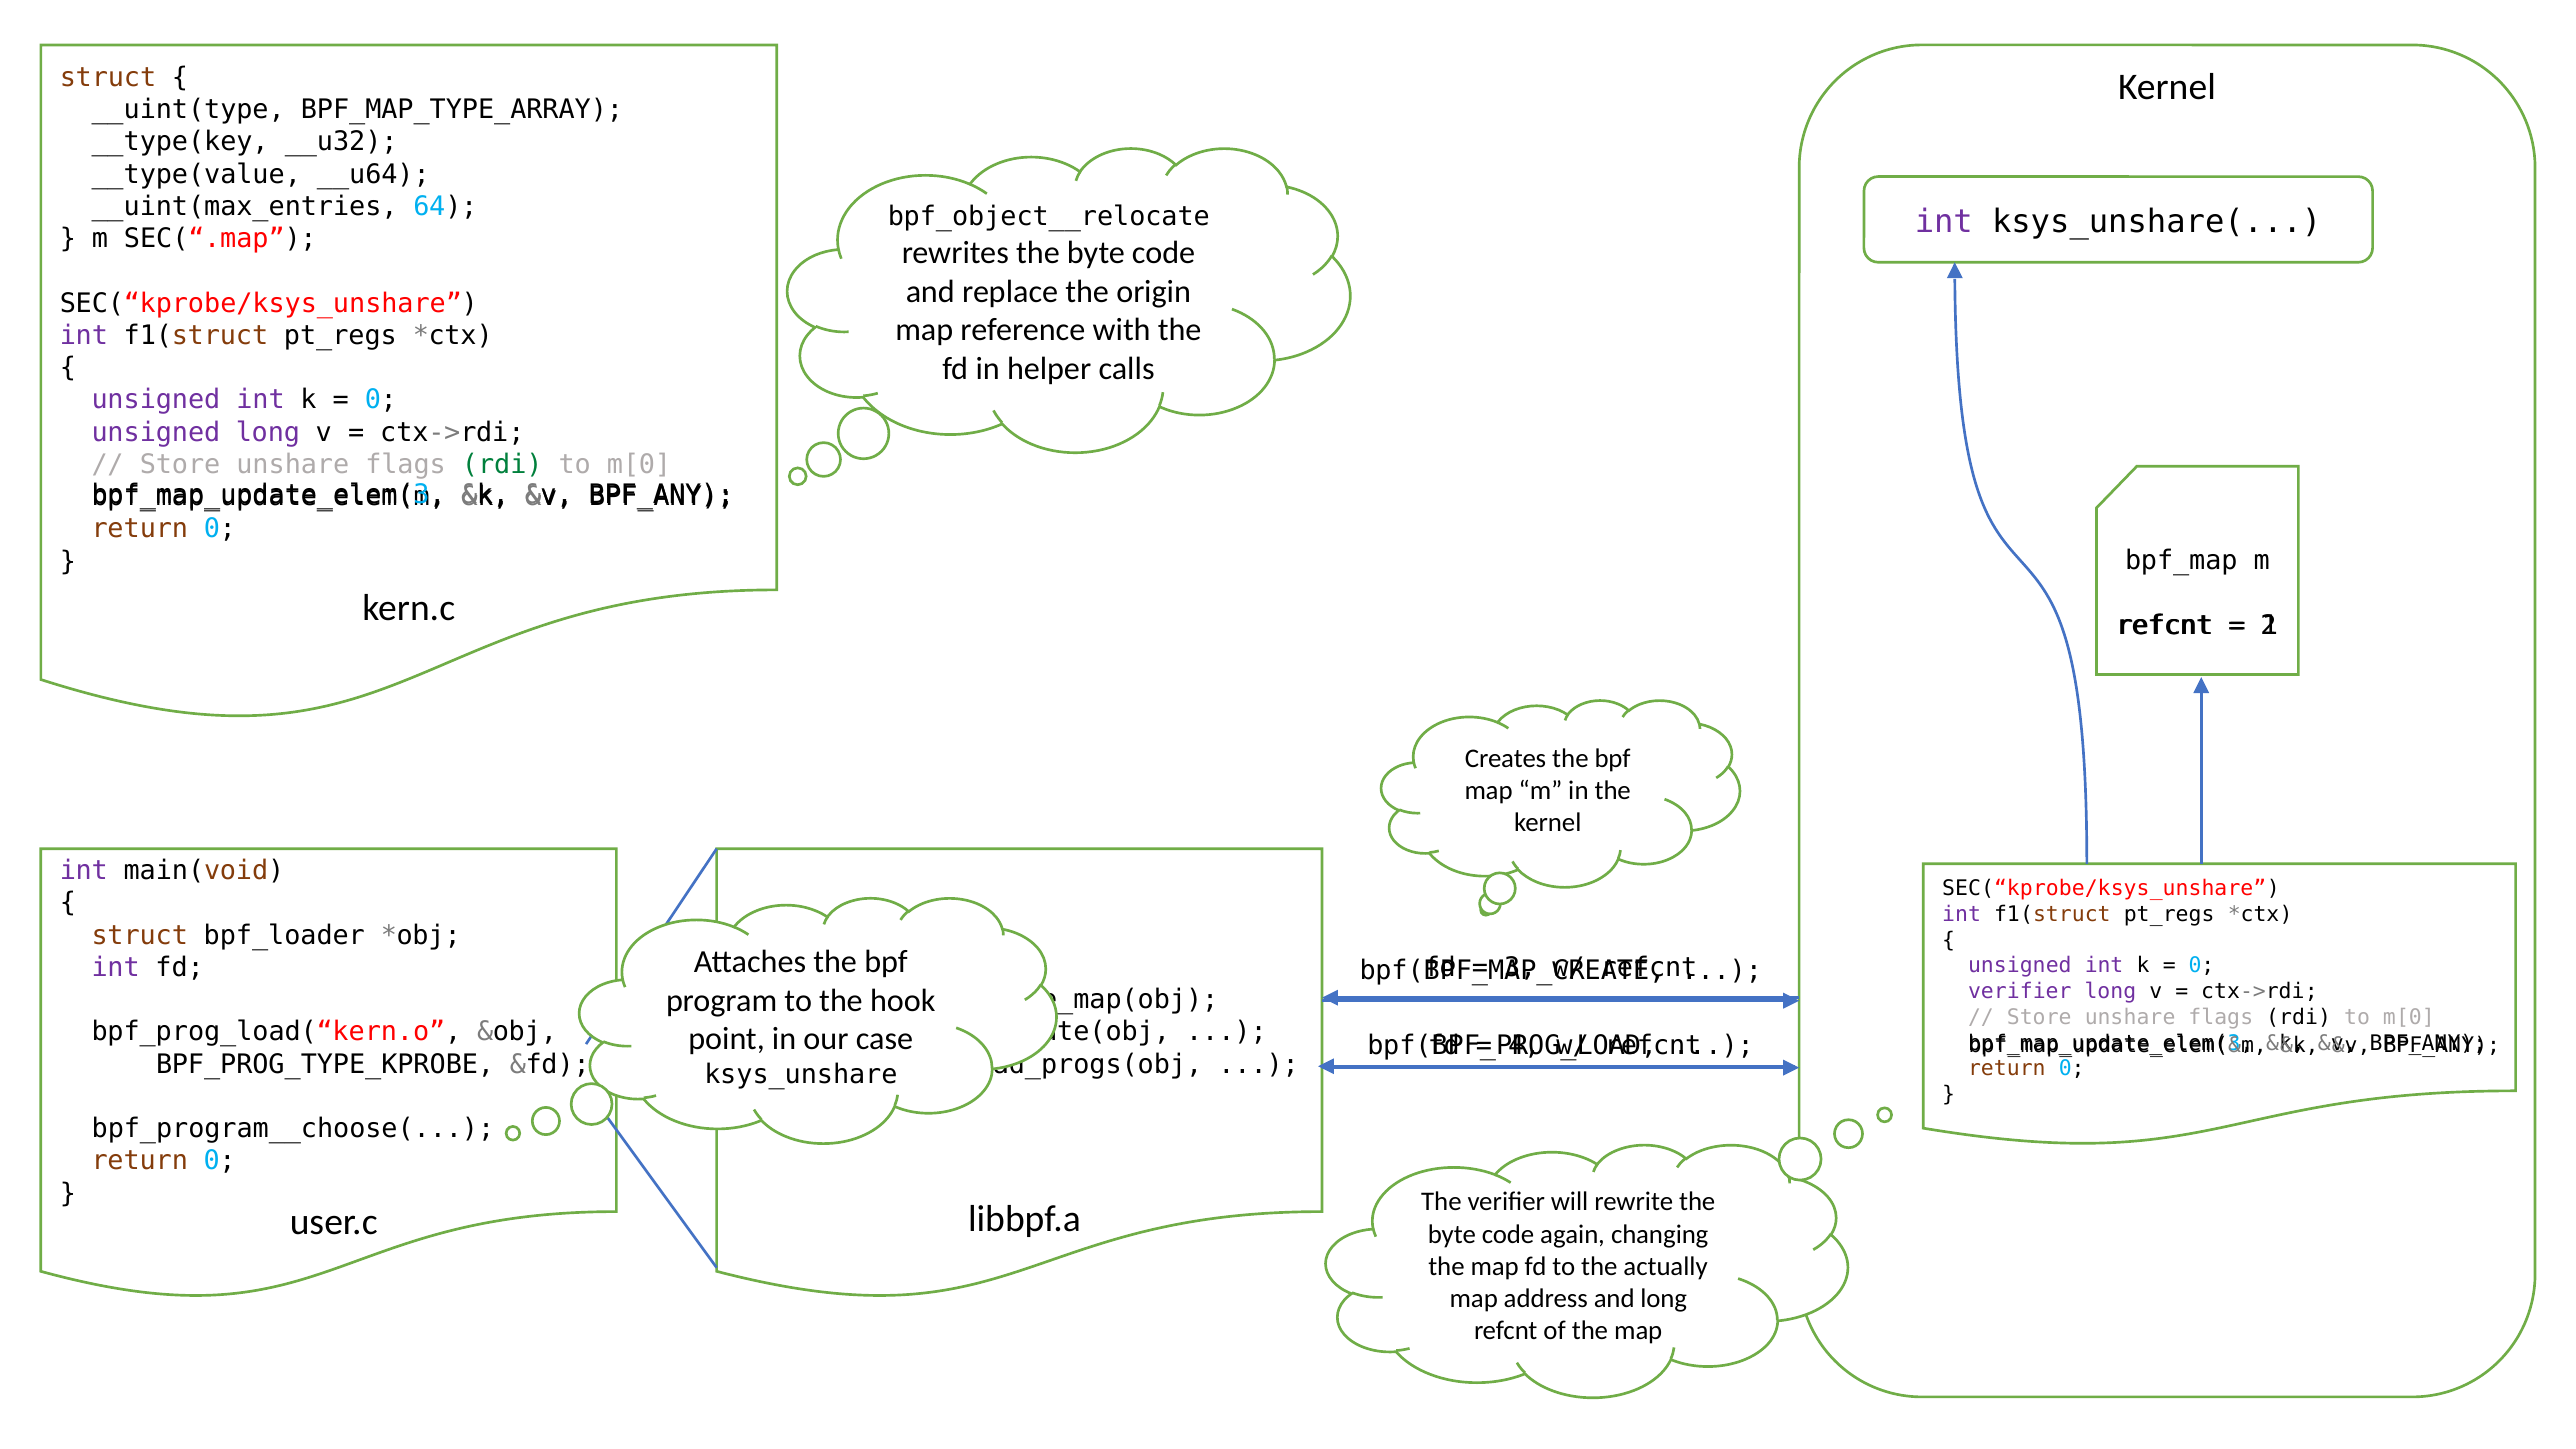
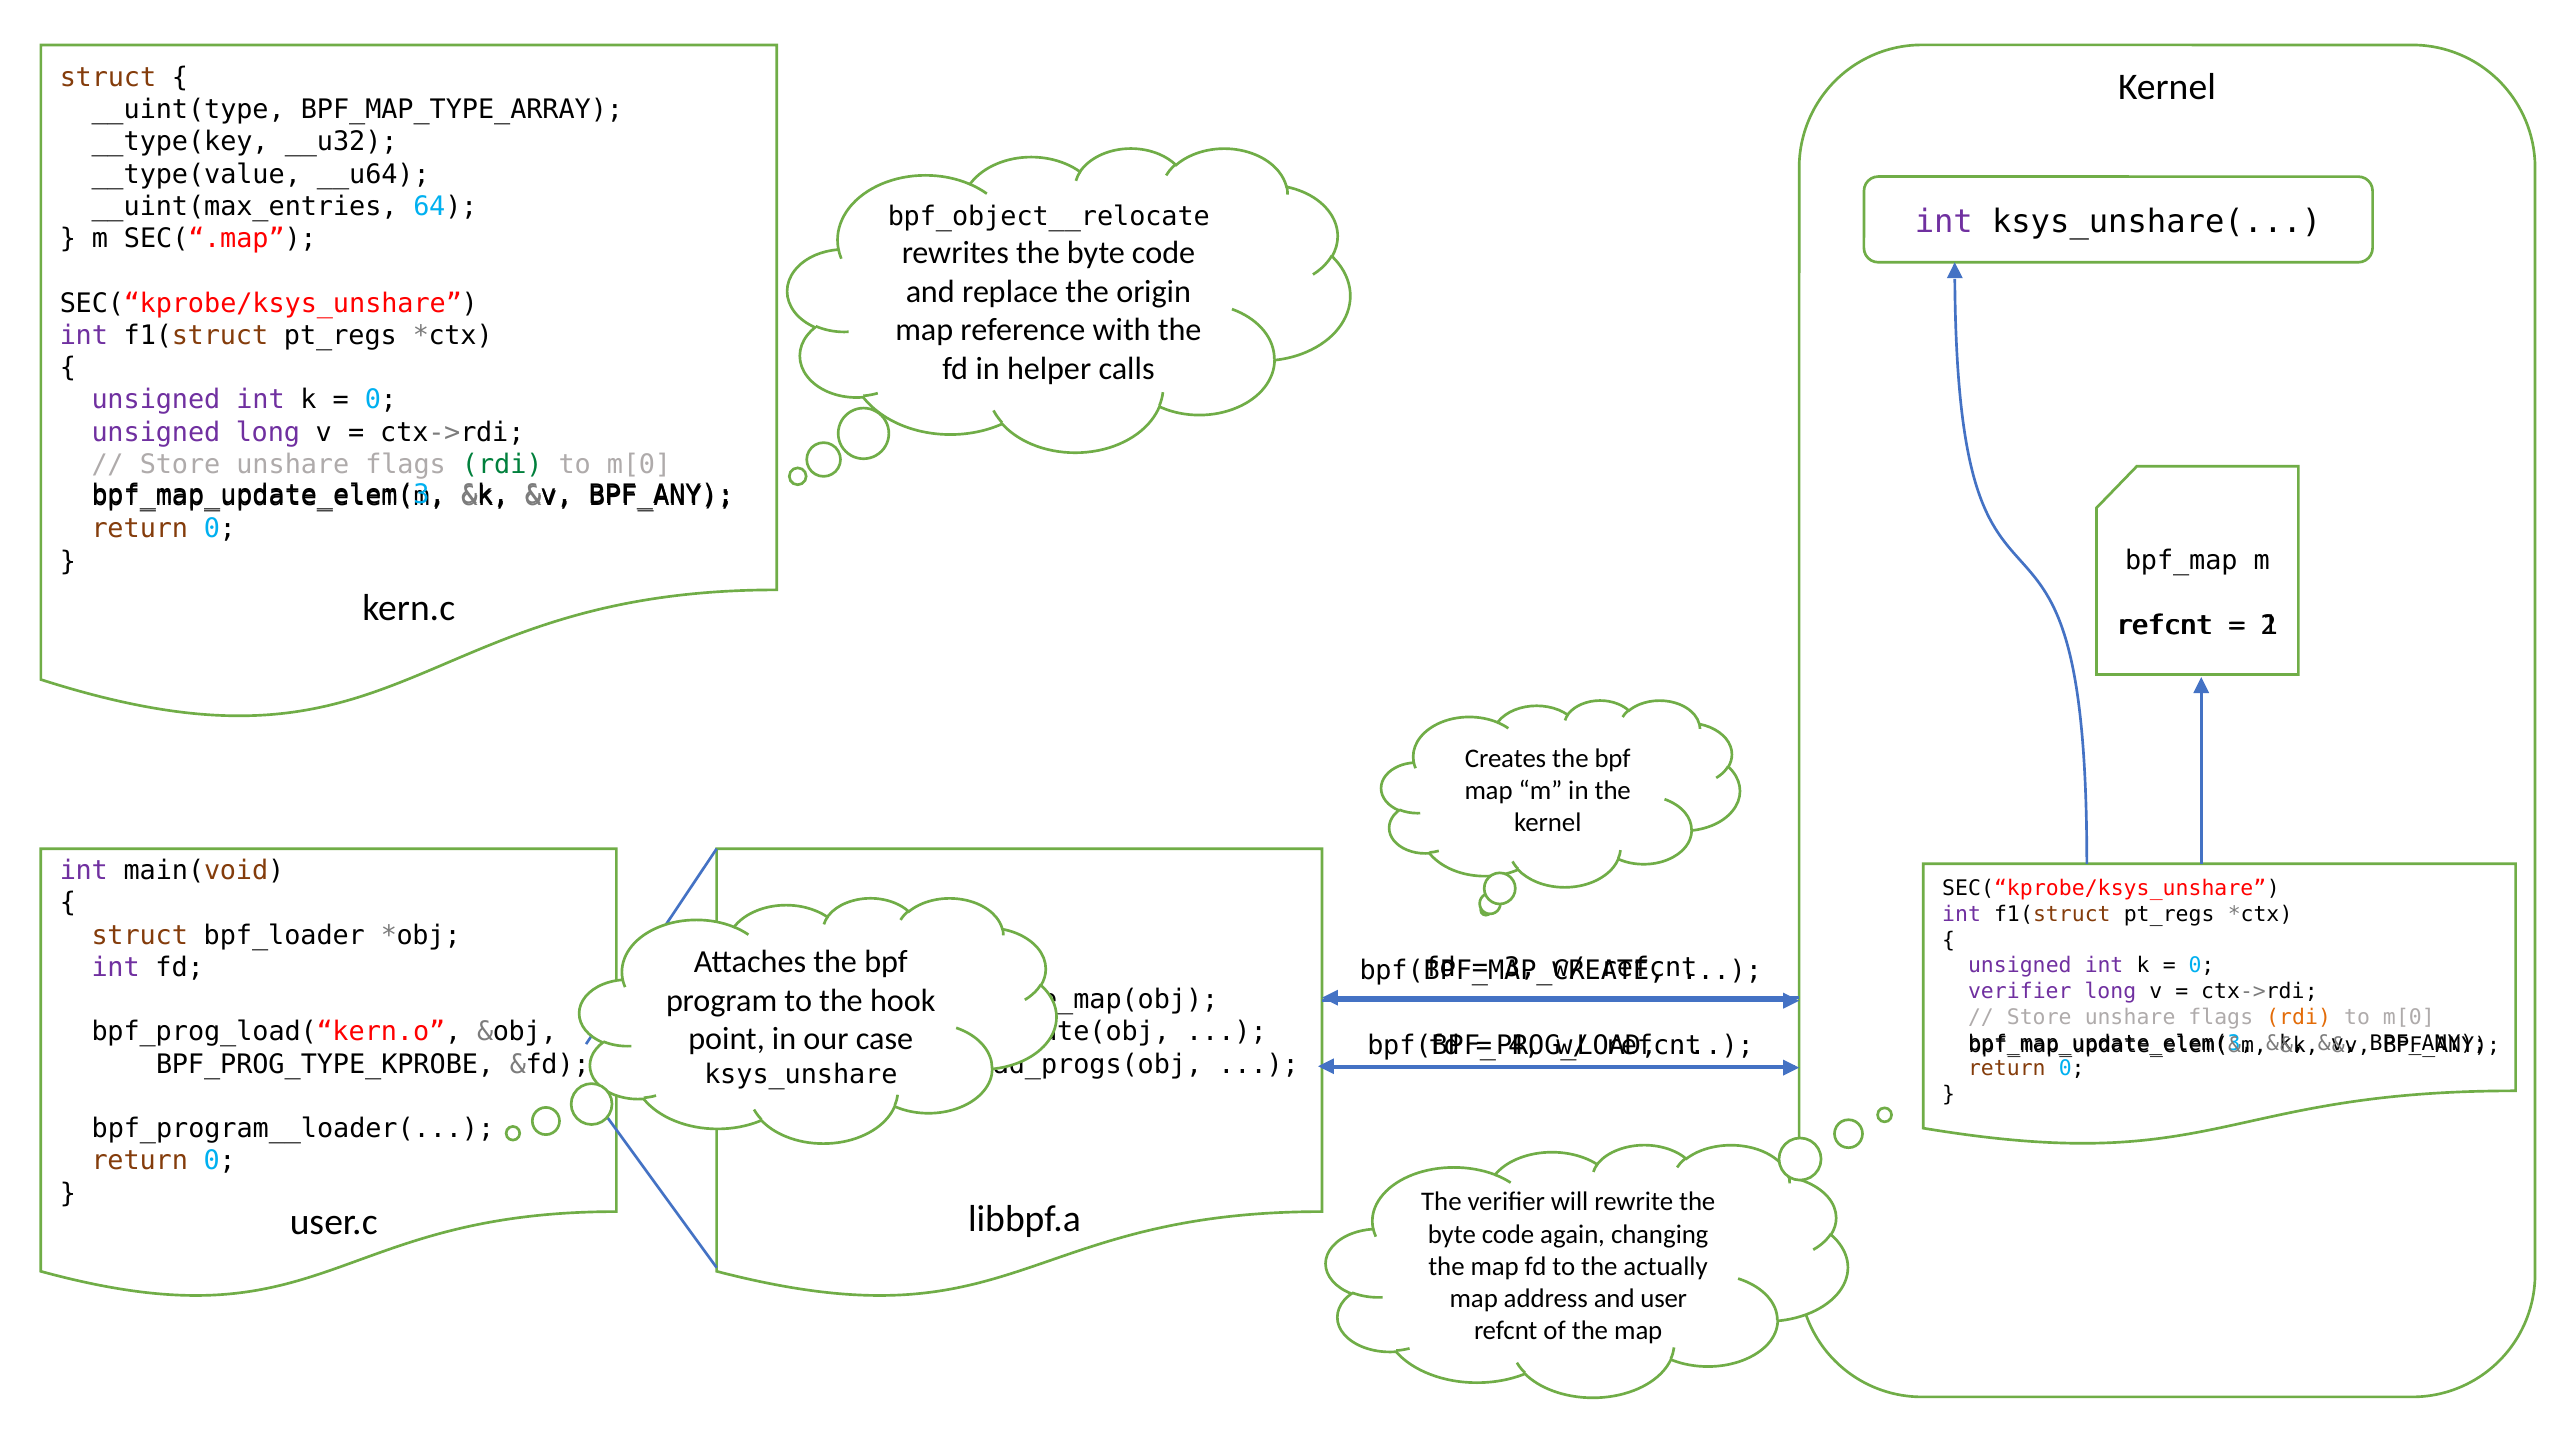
rdi at (2299, 1017) colour: black -> orange
bpf_program__choose(: bpf_program__choose( -> bpf_program__loader(
and long: long -> user
